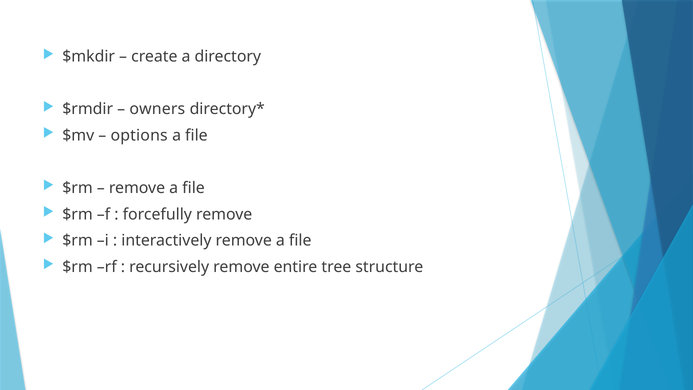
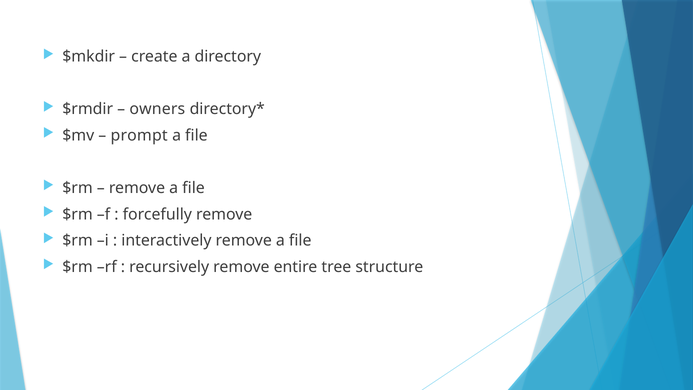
options: options -> prompt
